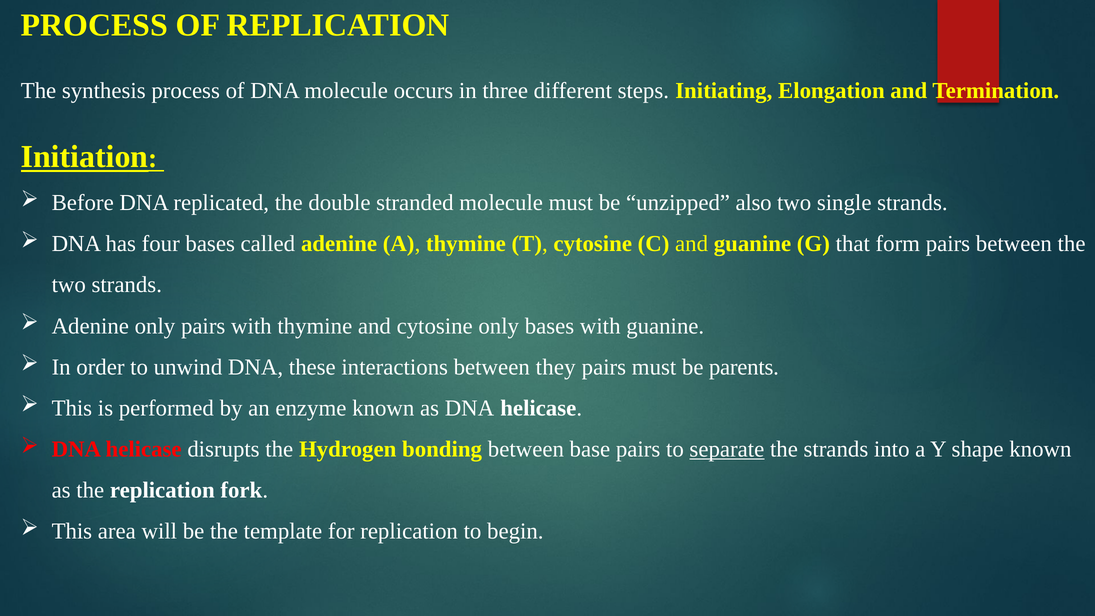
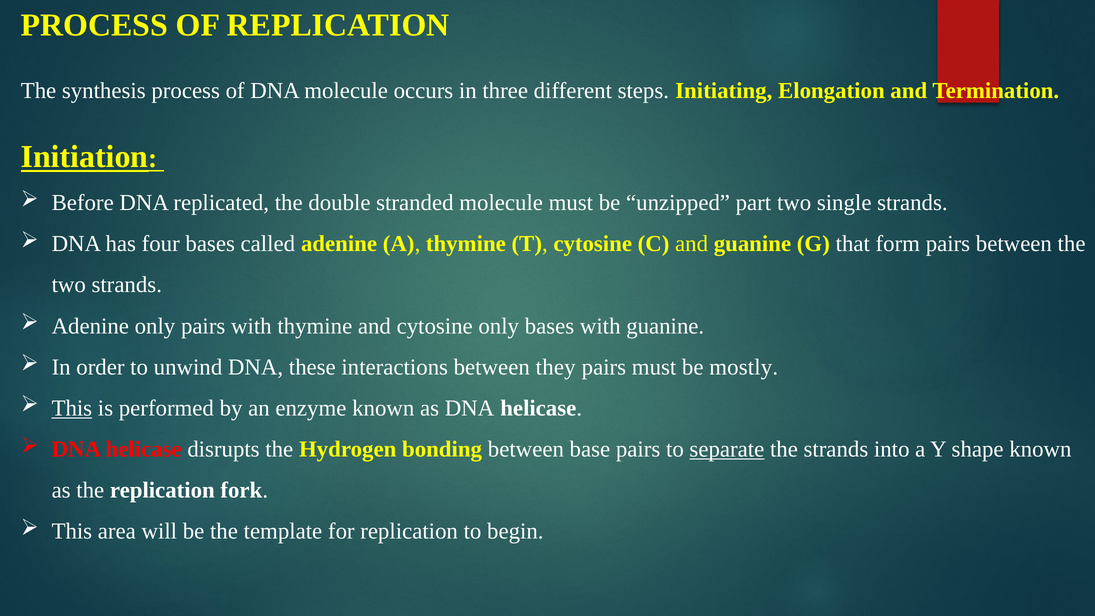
also: also -> part
parents: parents -> mostly
This at (72, 408) underline: none -> present
